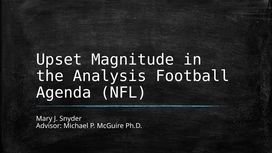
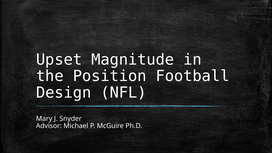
Analysis: Analysis -> Position
Agenda: Agenda -> Design
